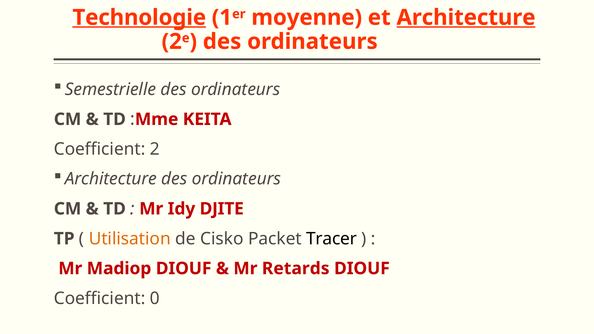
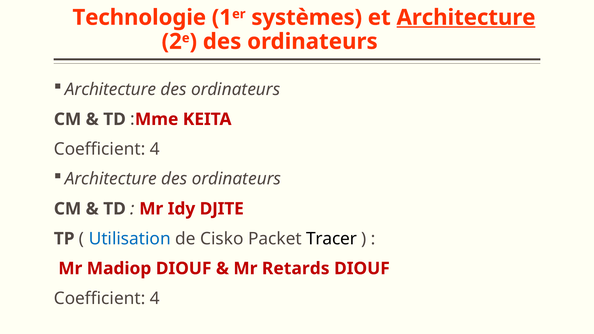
Technologie underline: present -> none
moyenne: moyenne -> systèmes
Semestrielle at (111, 89): Semestrielle -> Architecture
2 at (155, 149): 2 -> 4
Utilisation colour: orange -> blue
0 at (155, 298): 0 -> 4
